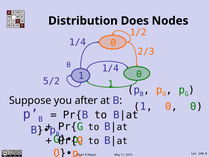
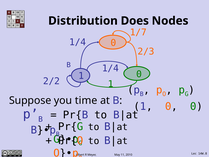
1/2 at (138, 32): 1/2 -> 1/7
5/2: 5/2 -> 2/2
after: after -> time
